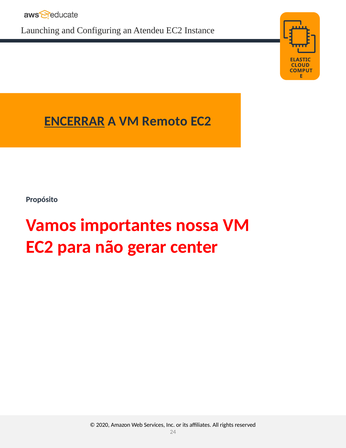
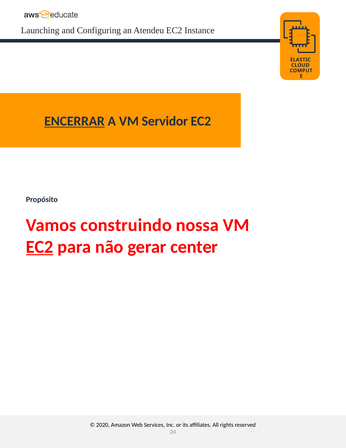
Remoto: Remoto -> Servidor
importantes: importantes -> construindo
EC2 at (40, 247) underline: none -> present
